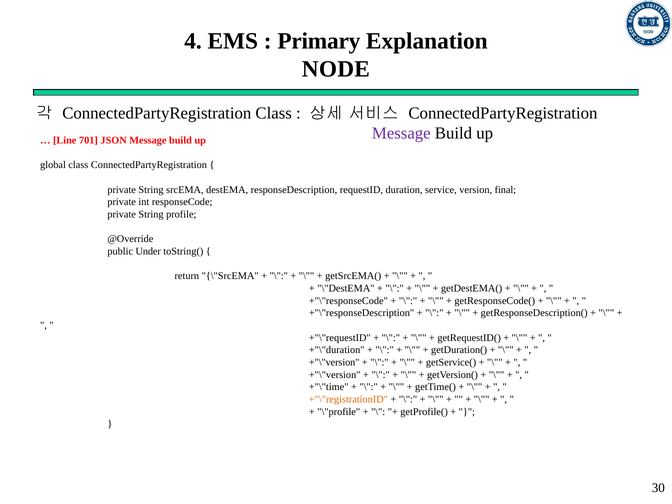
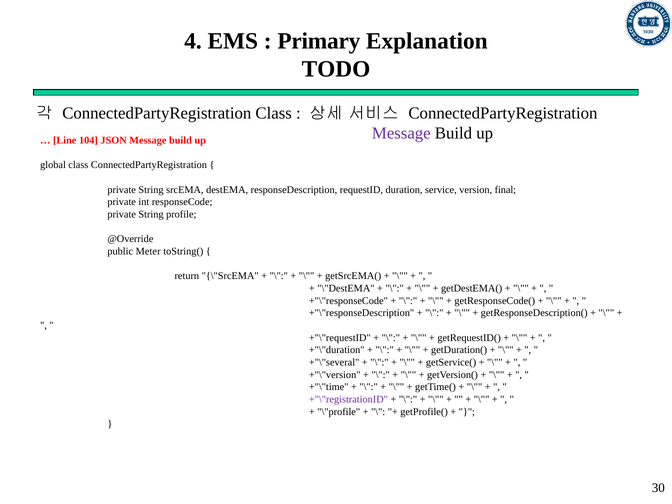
NODE: NODE -> TODO
701: 701 -> 104
Under: Under -> Meter
+"\"version at (334, 362): +"\"version -> +"\"several
+"\"registrationID colour: orange -> purple
